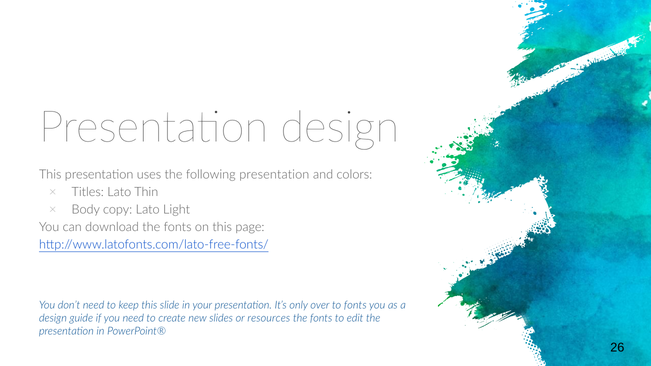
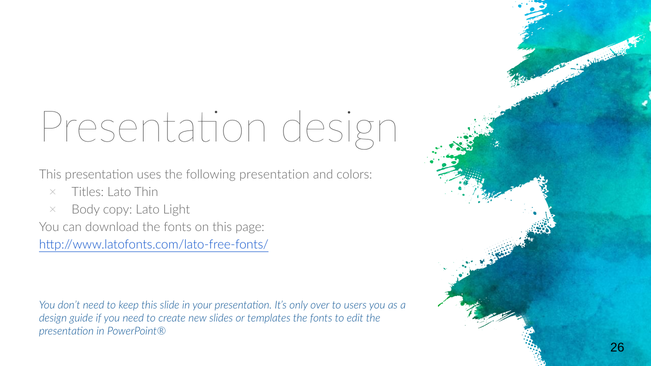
to fonts: fonts -> users
resources: resources -> templates
